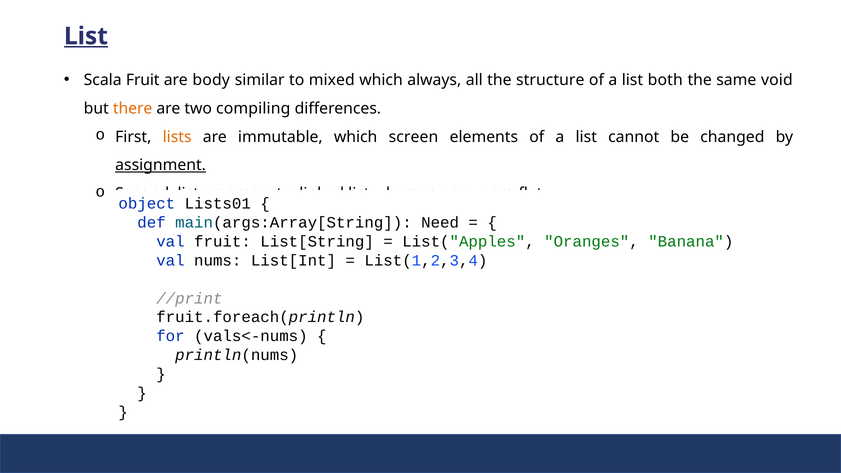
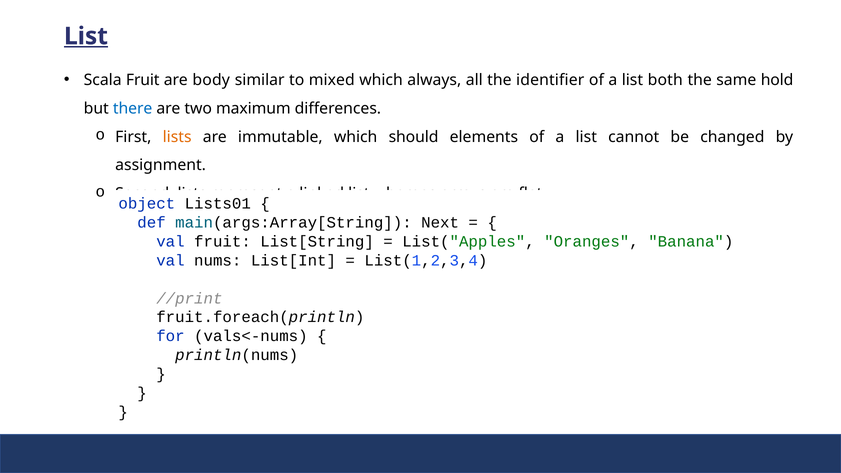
structure: structure -> identifier
void: void -> hold
there colour: orange -> blue
compiling: compiling -> maximum
screen: screen -> should
assignment underline: present -> none
Need: Need -> Next
